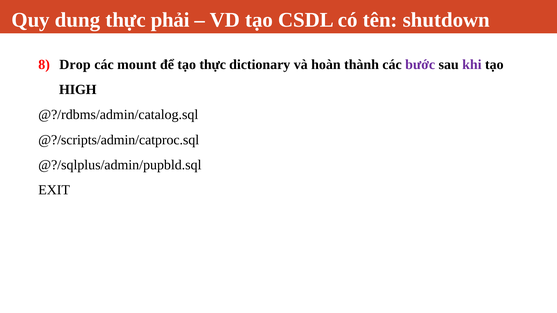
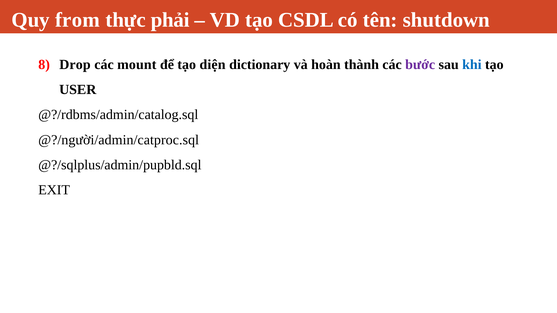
dung: dung -> from
tạo thực: thực -> diện
khi colour: purple -> blue
HIGH: HIGH -> USER
@?/scripts/admin/catproc.sql: @?/scripts/admin/catproc.sql -> @?/người/admin/catproc.sql
